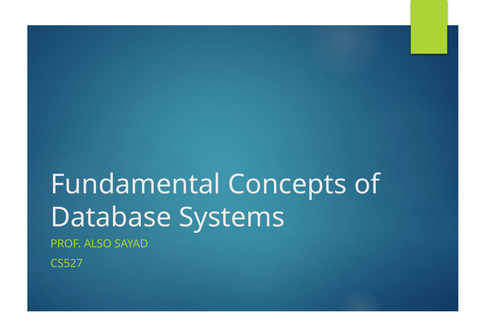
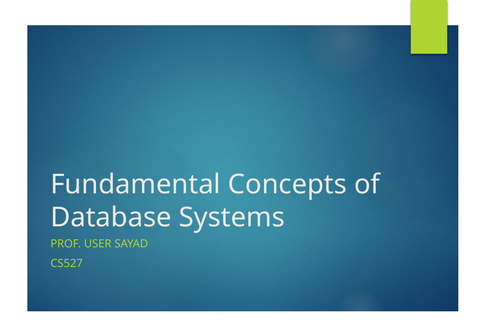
ALSO: ALSO -> USER
